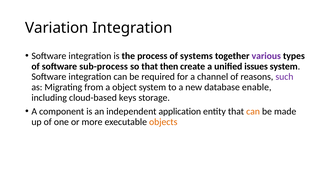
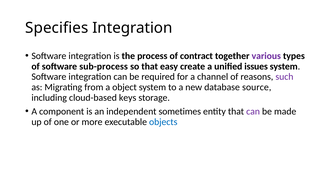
Variation: Variation -> Specifies
systems: systems -> contract
then: then -> easy
enable: enable -> source
application: application -> sometimes
can at (253, 112) colour: orange -> purple
objects colour: orange -> blue
